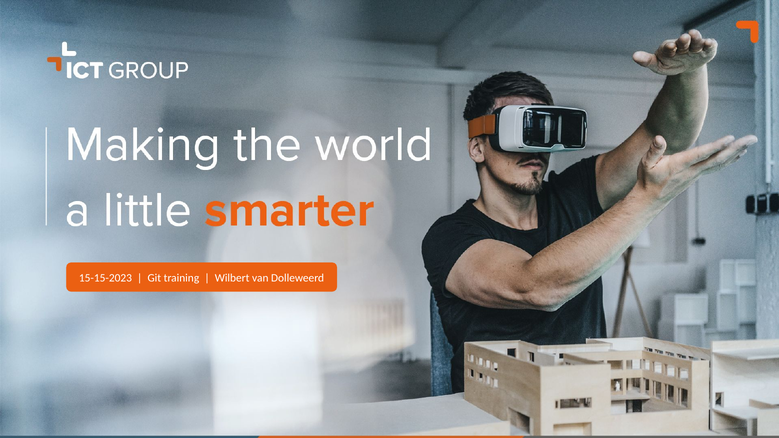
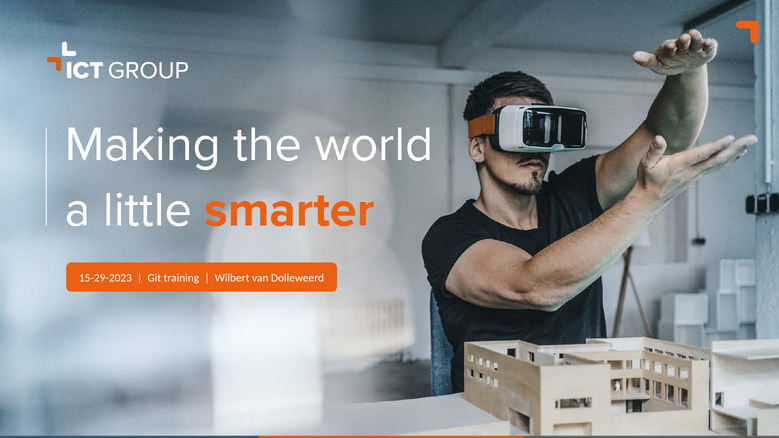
15-15-2023: 15-15-2023 -> 15-29-2023
